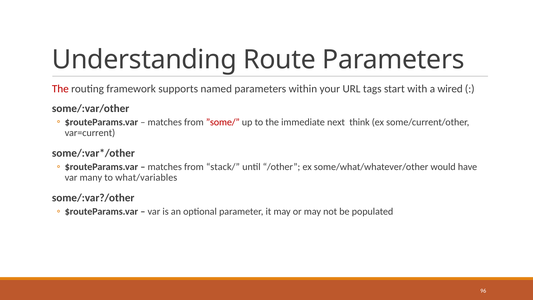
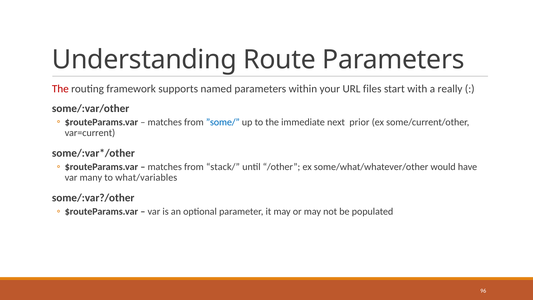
tags: tags -> files
wired: wired -> really
”some/ colour: red -> blue
think: think -> prior
